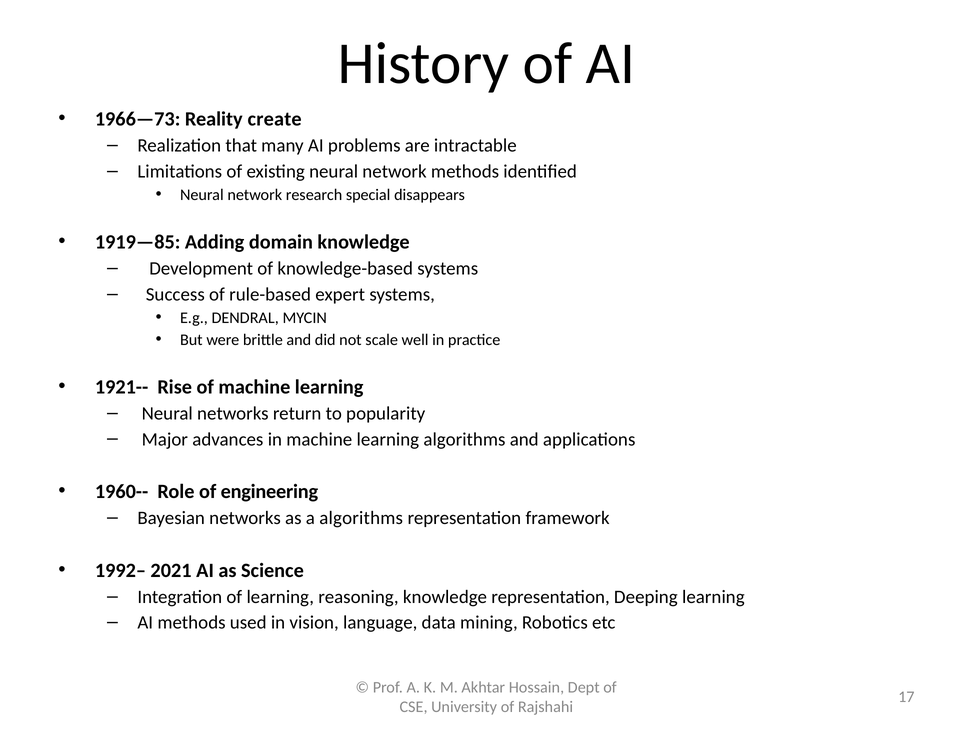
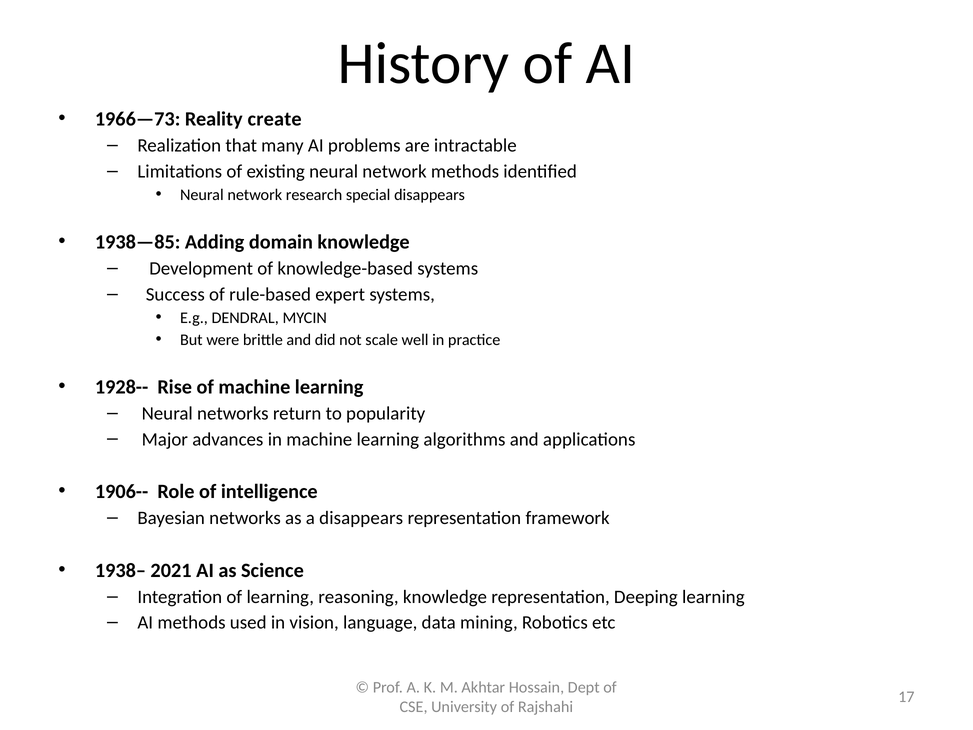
1919—85: 1919—85 -> 1938—85
1921--: 1921-- -> 1928--
1960--: 1960-- -> 1906--
engineering: engineering -> intelligence
a algorithms: algorithms -> disappears
1992–: 1992– -> 1938–
